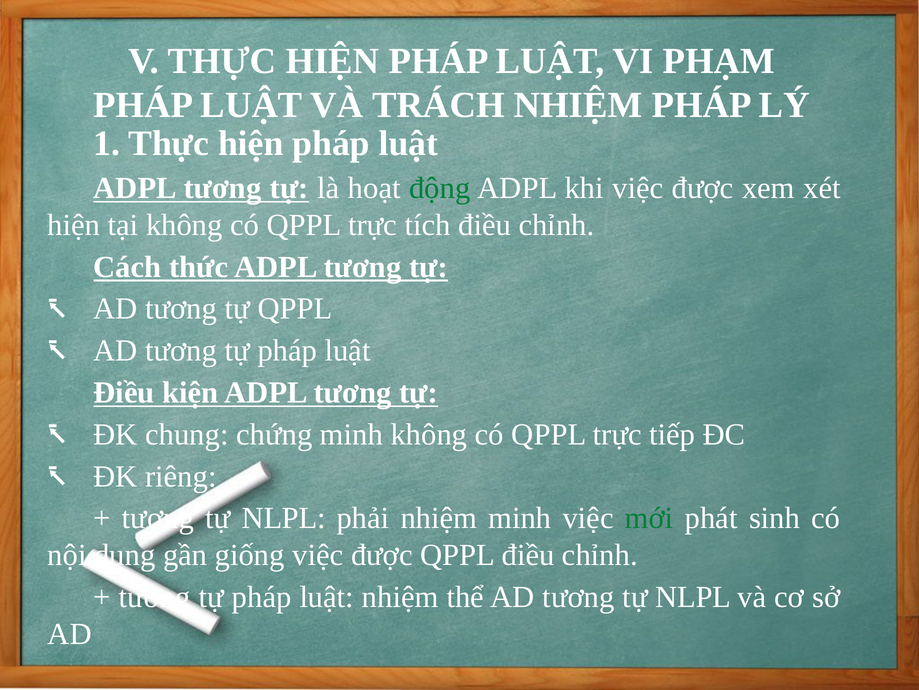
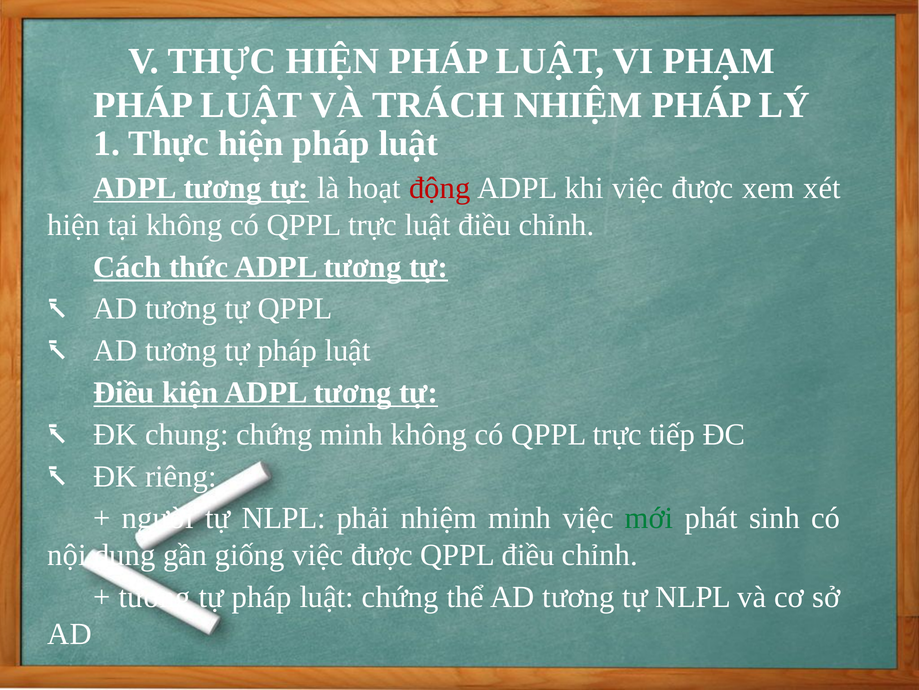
động colour: green -> red
trực tích: tích -> luật
tượng: tượng -> người
luật nhiệm: nhiệm -> chứng
